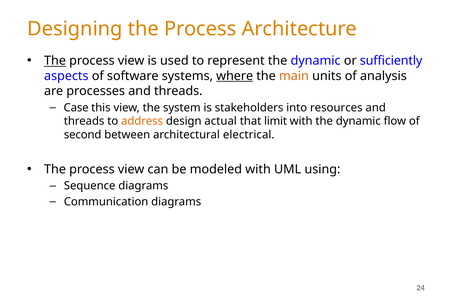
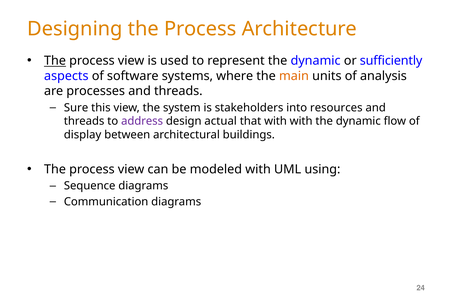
where underline: present -> none
Case: Case -> Sure
address colour: orange -> purple
that limit: limit -> with
second: second -> display
electrical: electrical -> buildings
